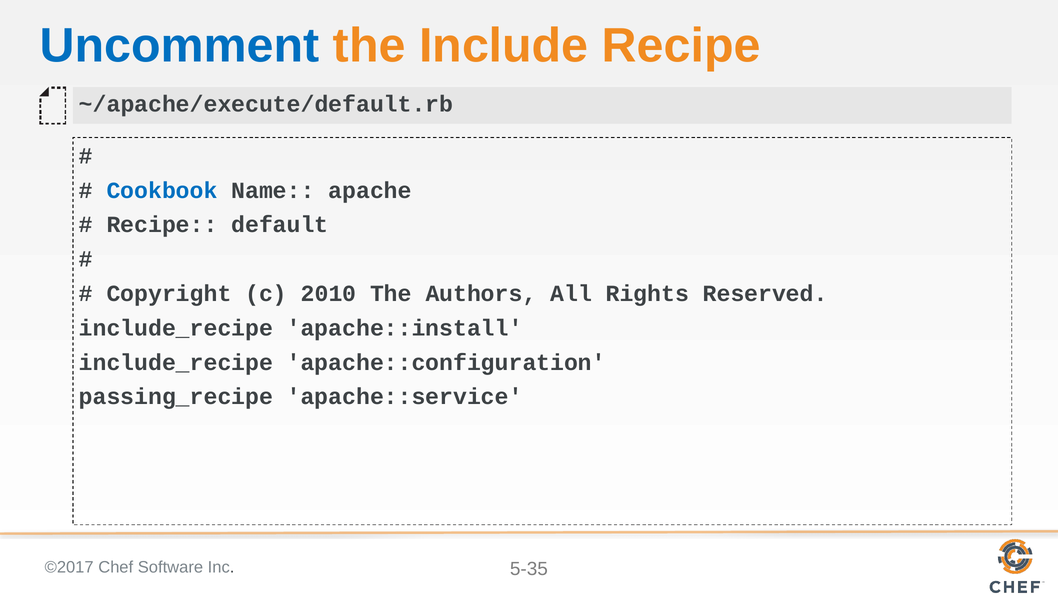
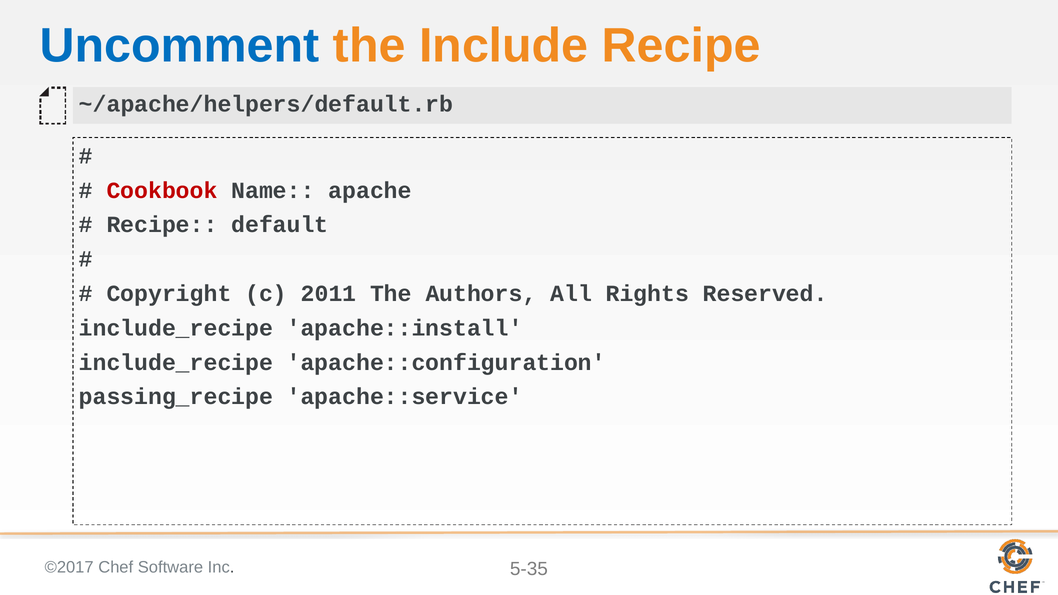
~/apache/execute/default.rb: ~/apache/execute/default.rb -> ~/apache/helpers/default.rb
Cookbook colour: blue -> red
2010: 2010 -> 2011
